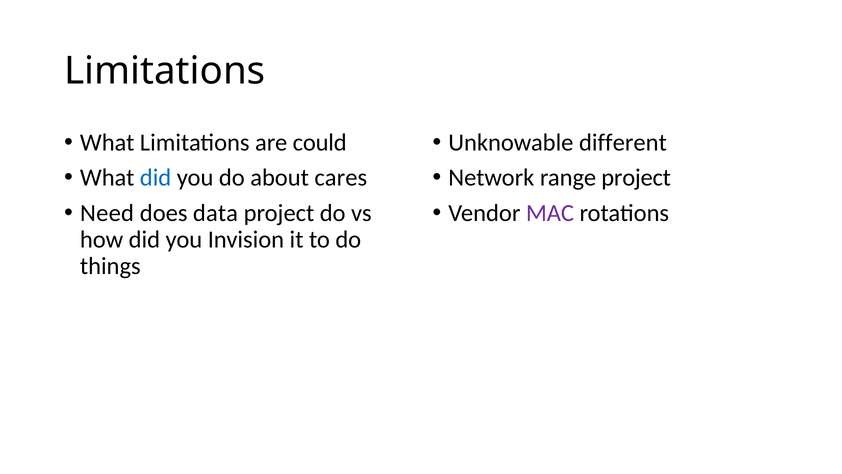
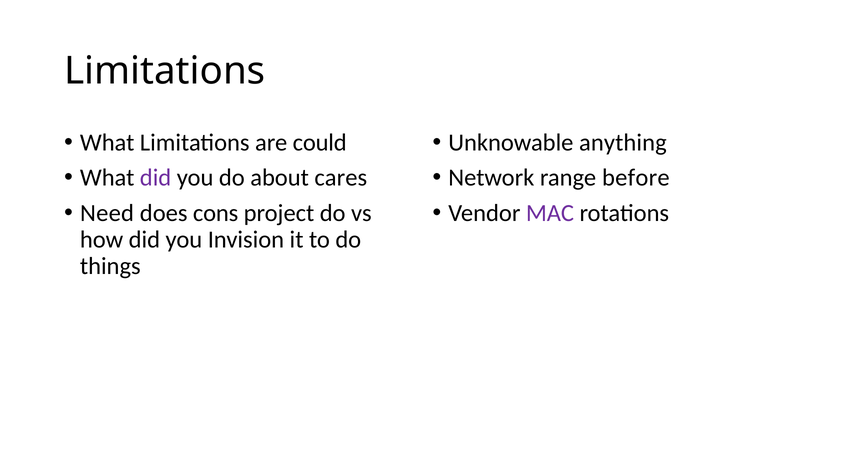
different: different -> anything
did at (156, 178) colour: blue -> purple
range project: project -> before
data: data -> cons
